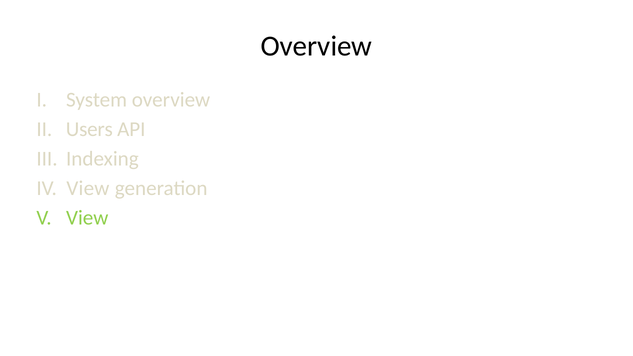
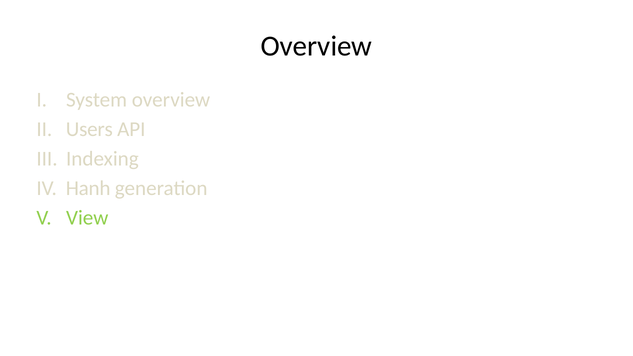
View at (88, 188): View -> Hanh
